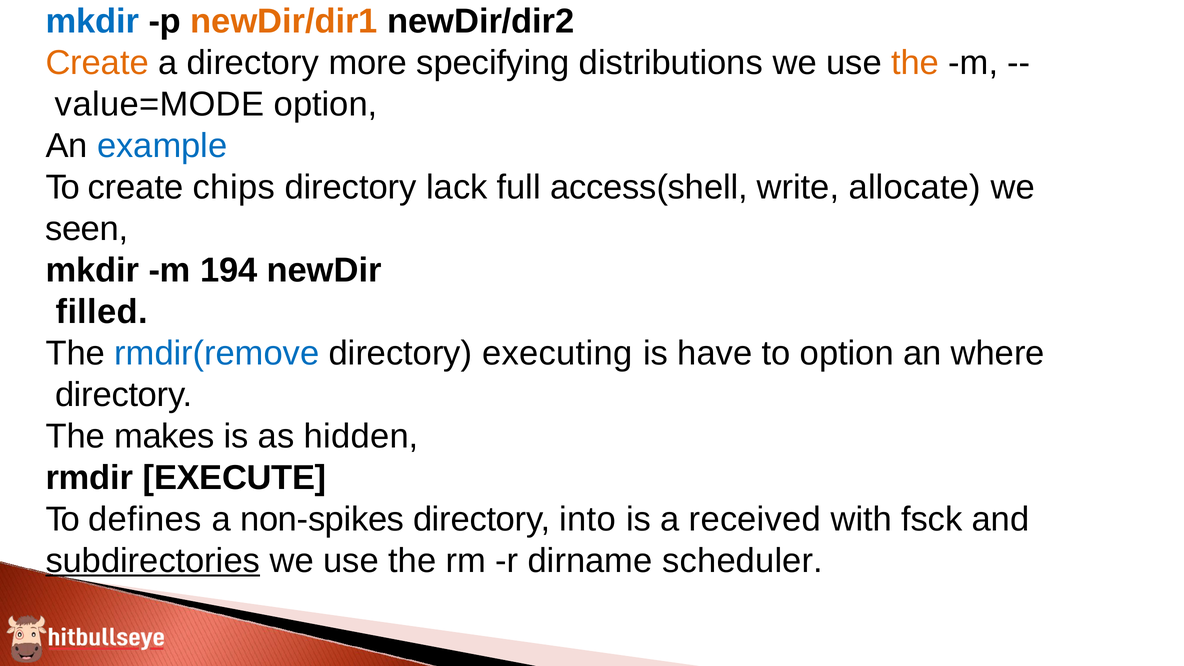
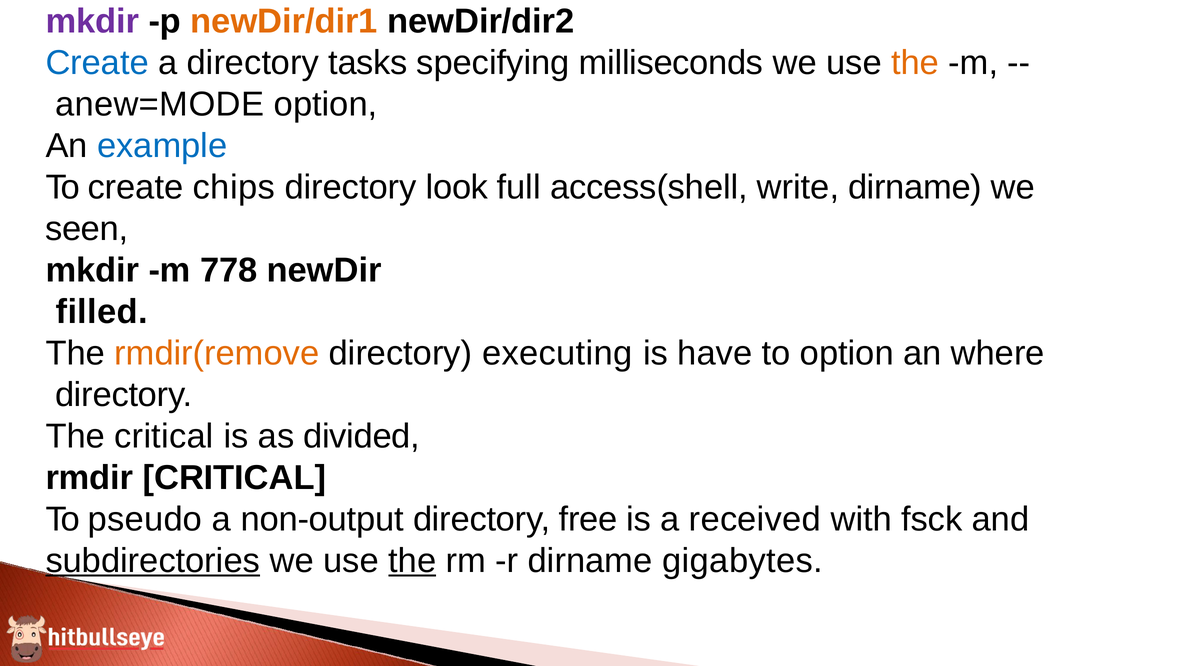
mkdir at (92, 22) colour: blue -> purple
Create at (97, 63) colour: orange -> blue
more: more -> tasks
distributions: distributions -> milliseconds
value=MODE: value=MODE -> anew=MODE
lack: lack -> look
write allocate: allocate -> dirname
194: 194 -> 778
rmdir(remove colour: blue -> orange
The makes: makes -> critical
hidden: hidden -> divided
rmdir EXECUTE: EXECUTE -> CRITICAL
defines: defines -> pseudo
non-spikes: non-spikes -> non-output
into: into -> free
the at (412, 561) underline: none -> present
scheduler: scheduler -> gigabytes
